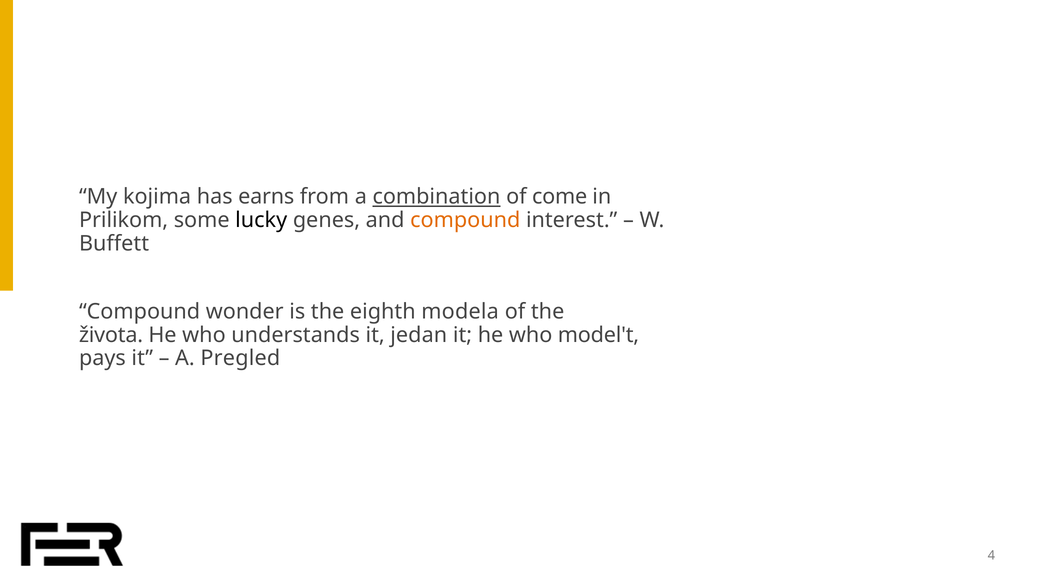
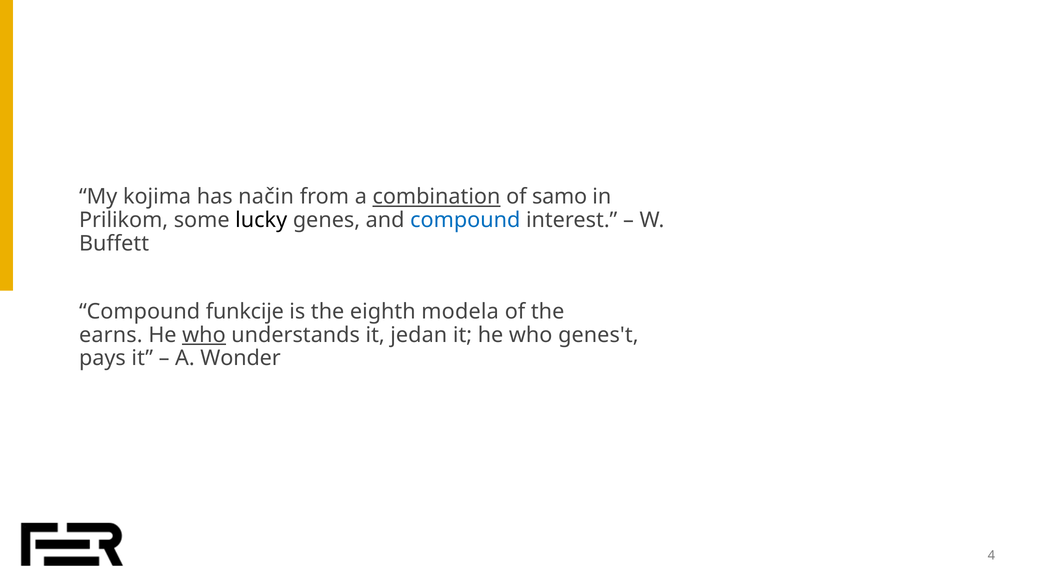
earns: earns -> način
come: come -> samo
compound at (465, 220) colour: orange -> blue
wonder: wonder -> funkcije
života: života -> earns
who at (204, 335) underline: none -> present
model't: model't -> genes't
Pregled: Pregled -> Wonder
